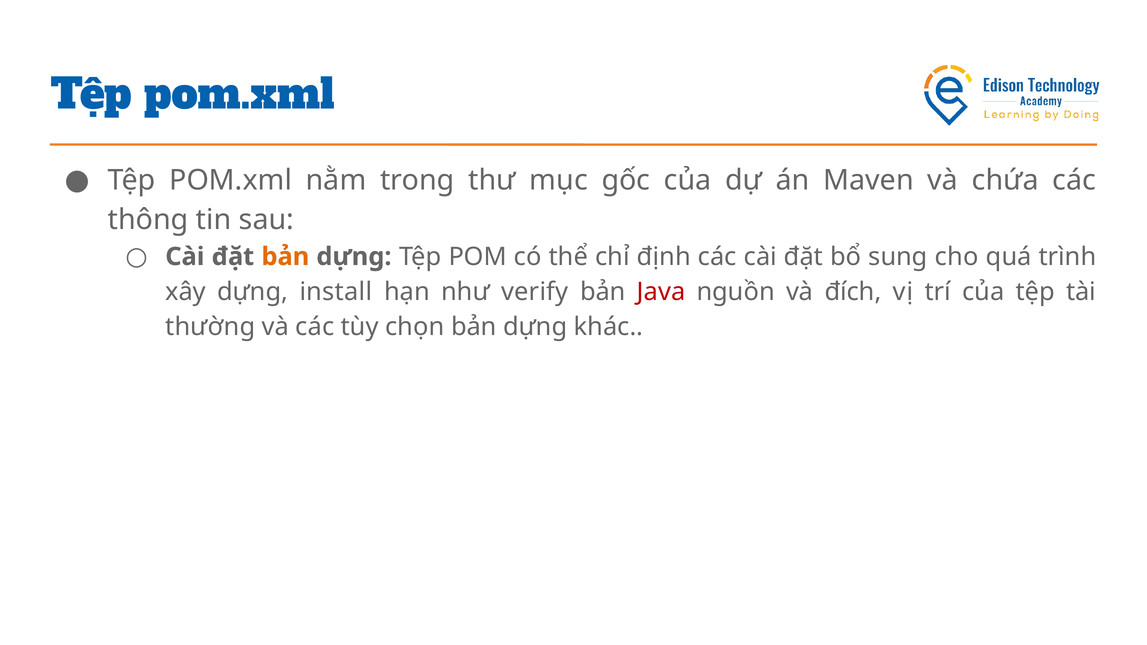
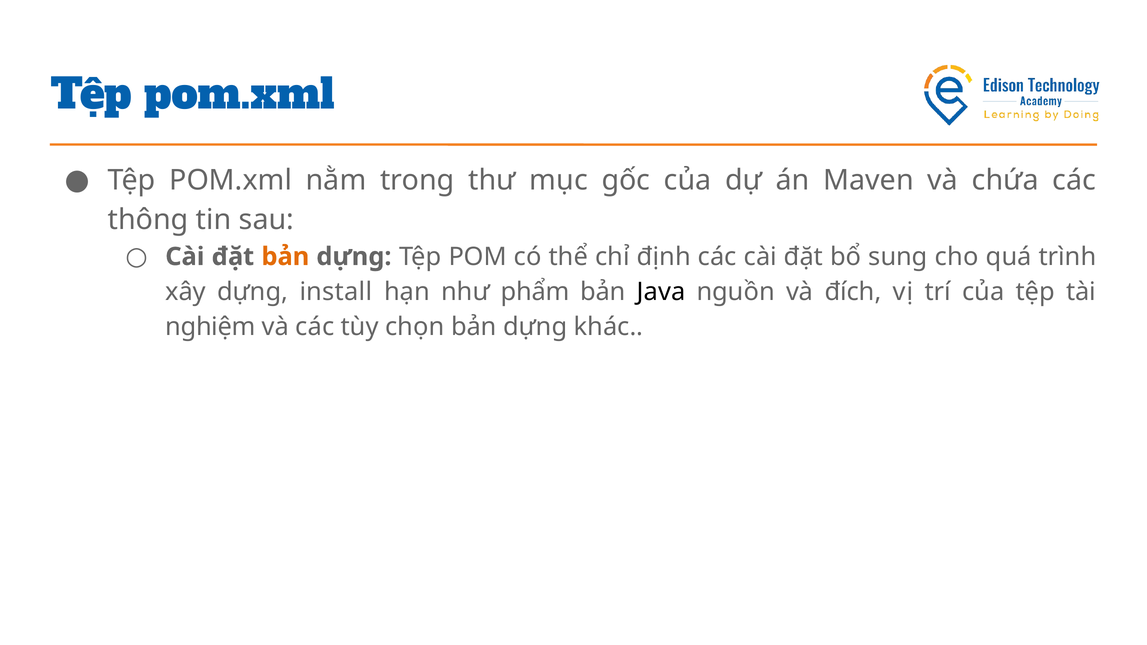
verify: verify -> phẩm
Java colour: red -> black
thường: thường -> nghiệm
